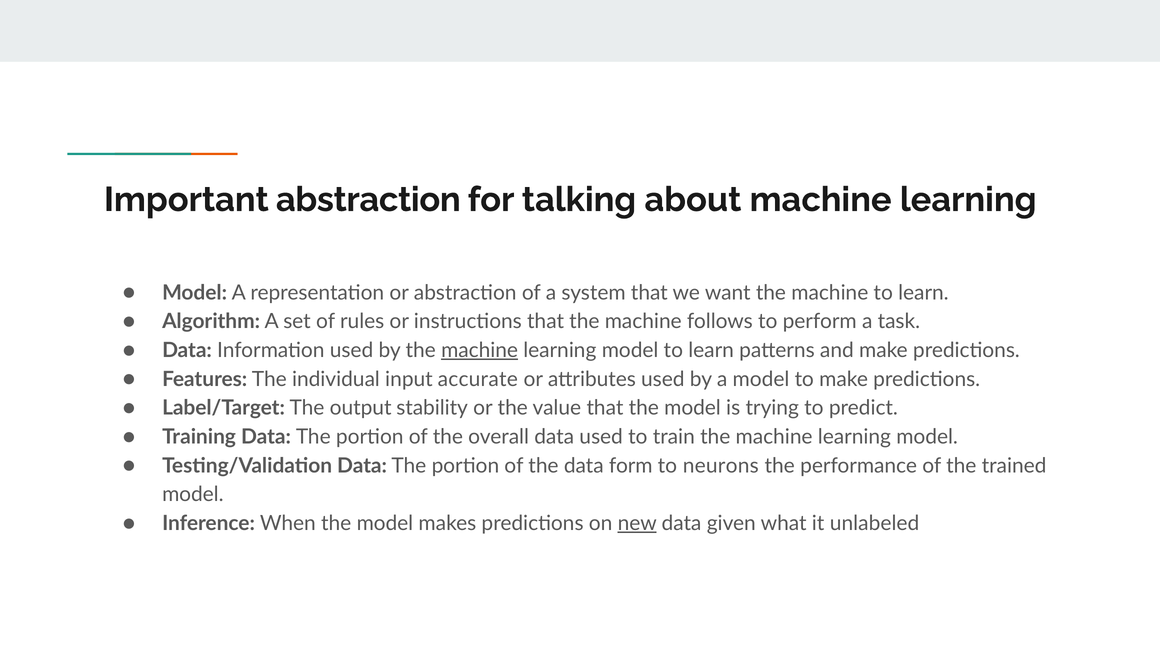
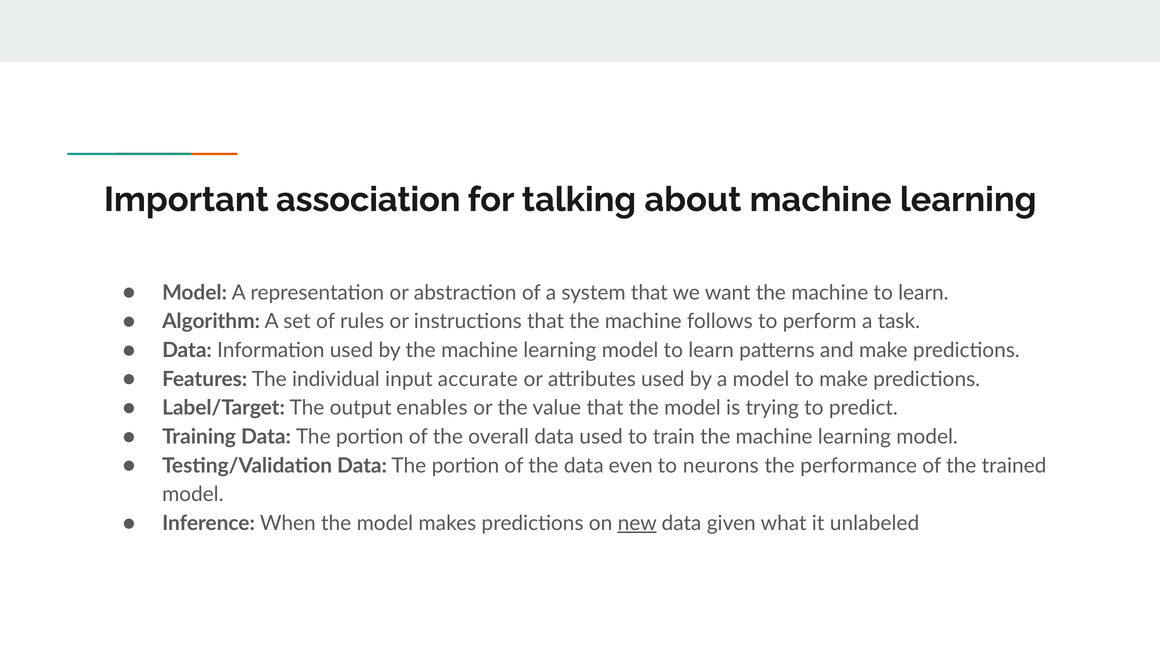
Important abstraction: abstraction -> association
machine at (480, 351) underline: present -> none
stability: stability -> enables
form: form -> even
